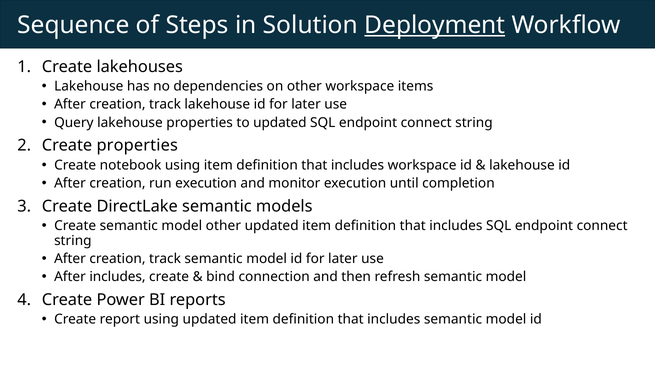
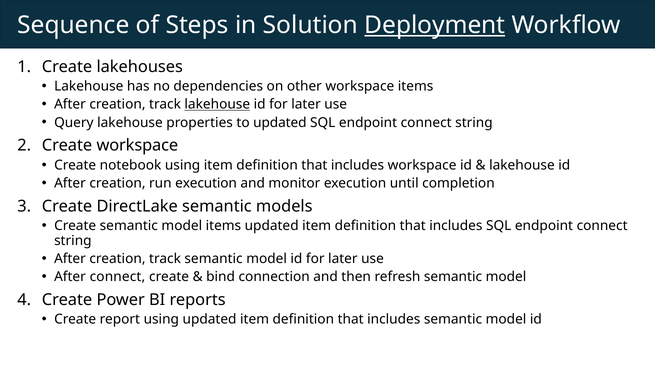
lakehouse at (217, 105) underline: none -> present
Create properties: properties -> workspace
model other: other -> items
After includes: includes -> connect
